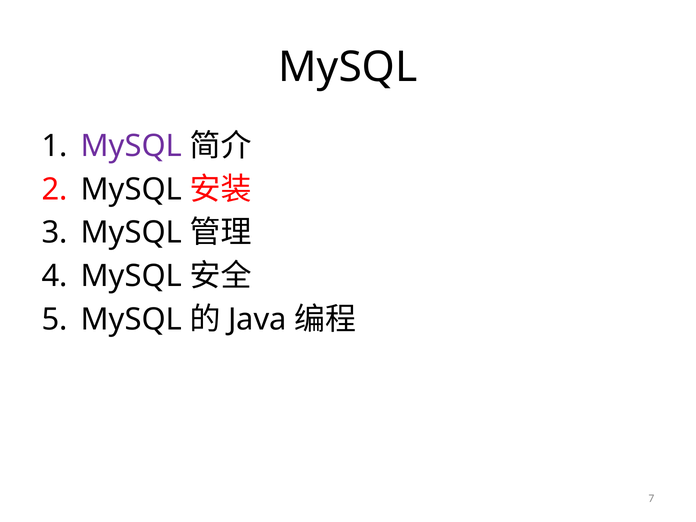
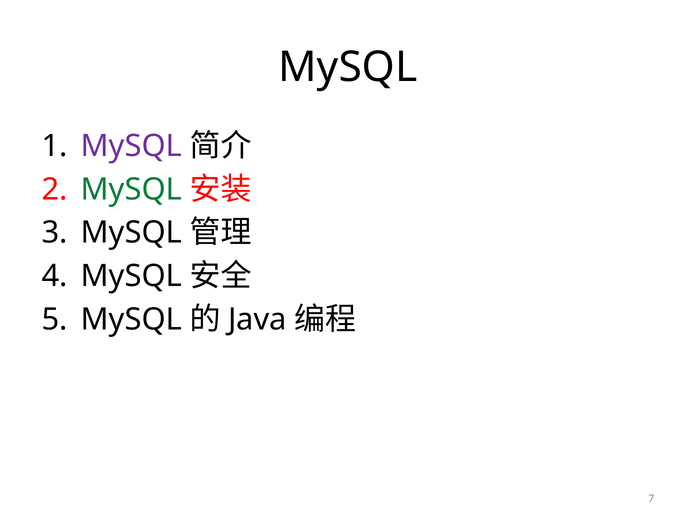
MySQL at (132, 189) colour: black -> green
